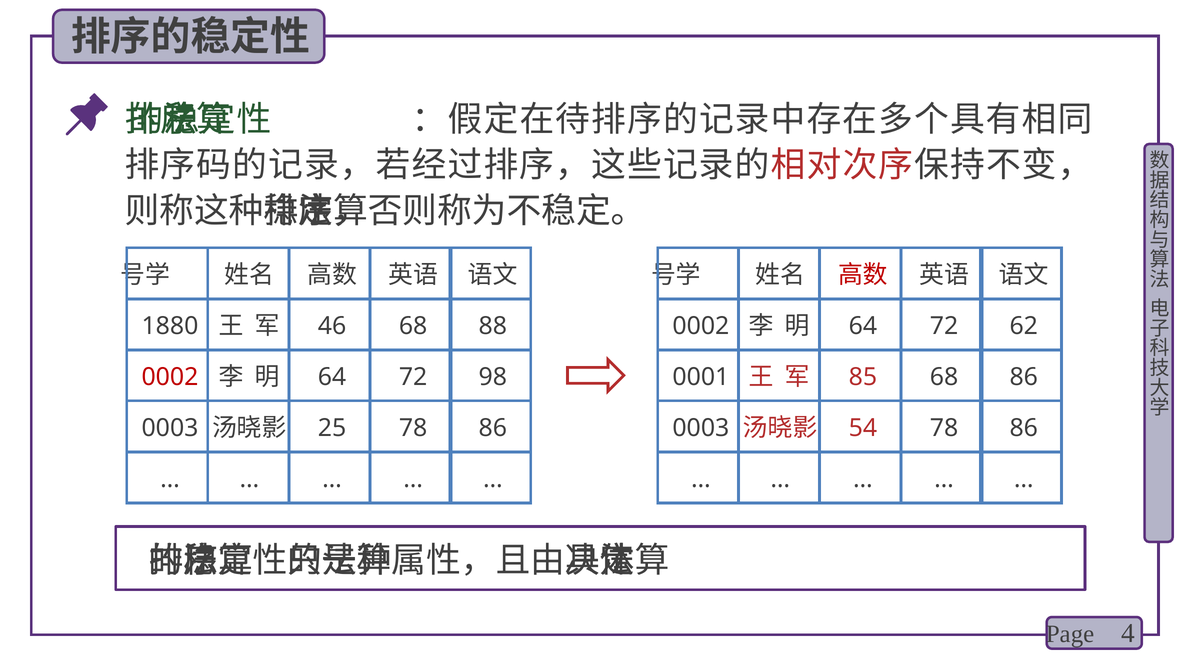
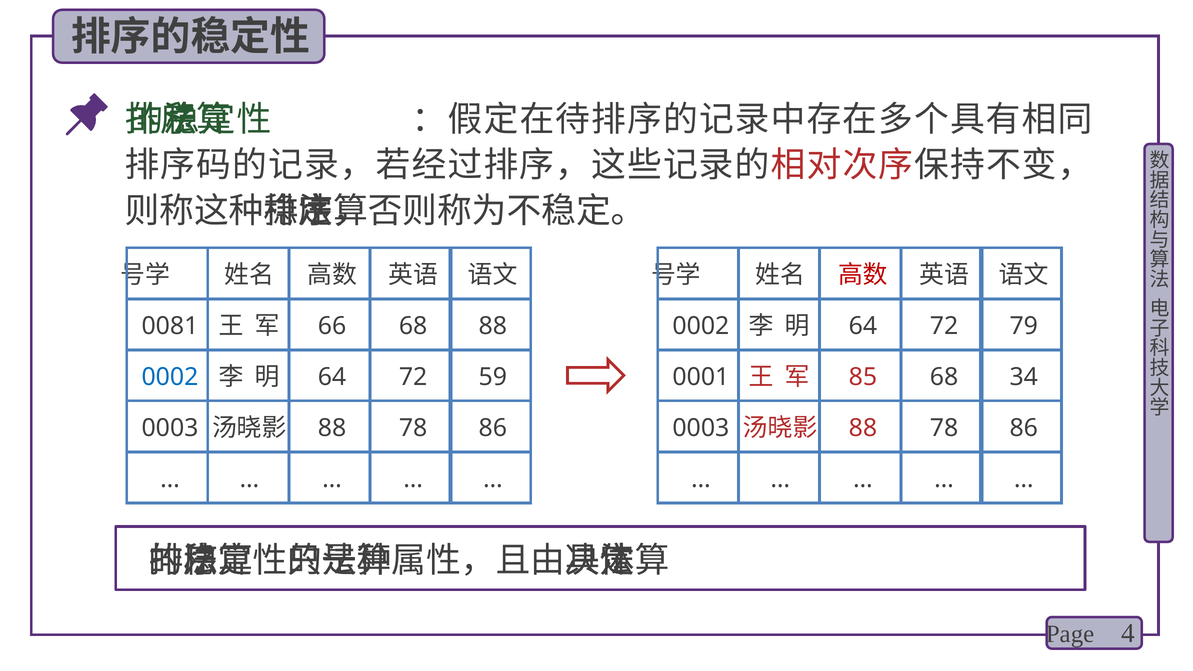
1880: 1880 -> 0081
46: 46 -> 66
62: 62 -> 79
0002 at (170, 377) colour: red -> blue
98: 98 -> 59
85 86: 86 -> 34
25 at (332, 428): 25 -> 88
54 at (863, 428): 54 -> 88
